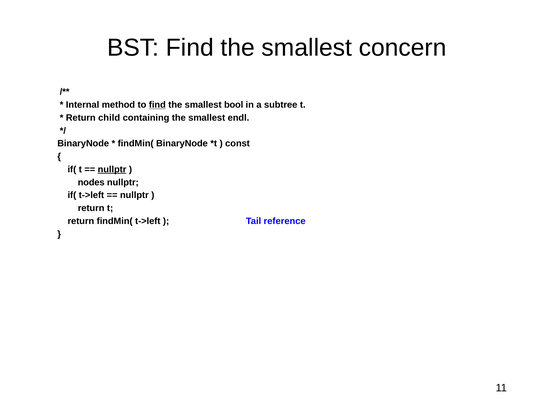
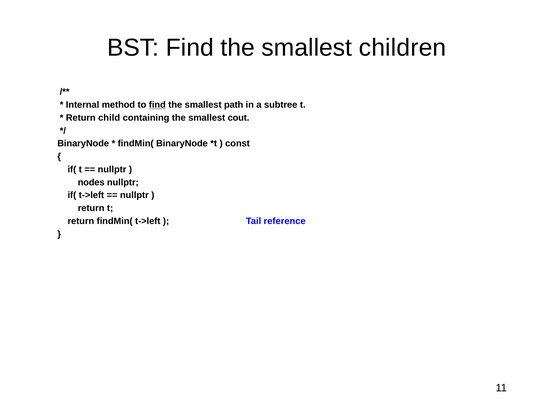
concern: concern -> children
bool: bool -> path
endl: endl -> cout
nullptr at (112, 170) underline: present -> none
